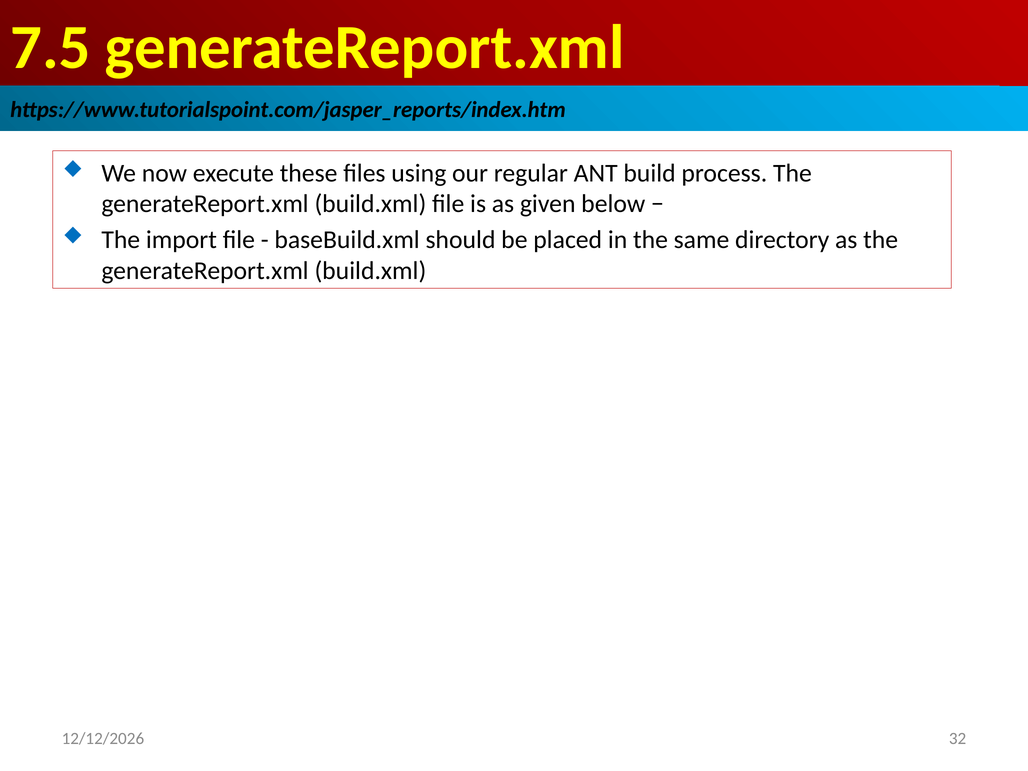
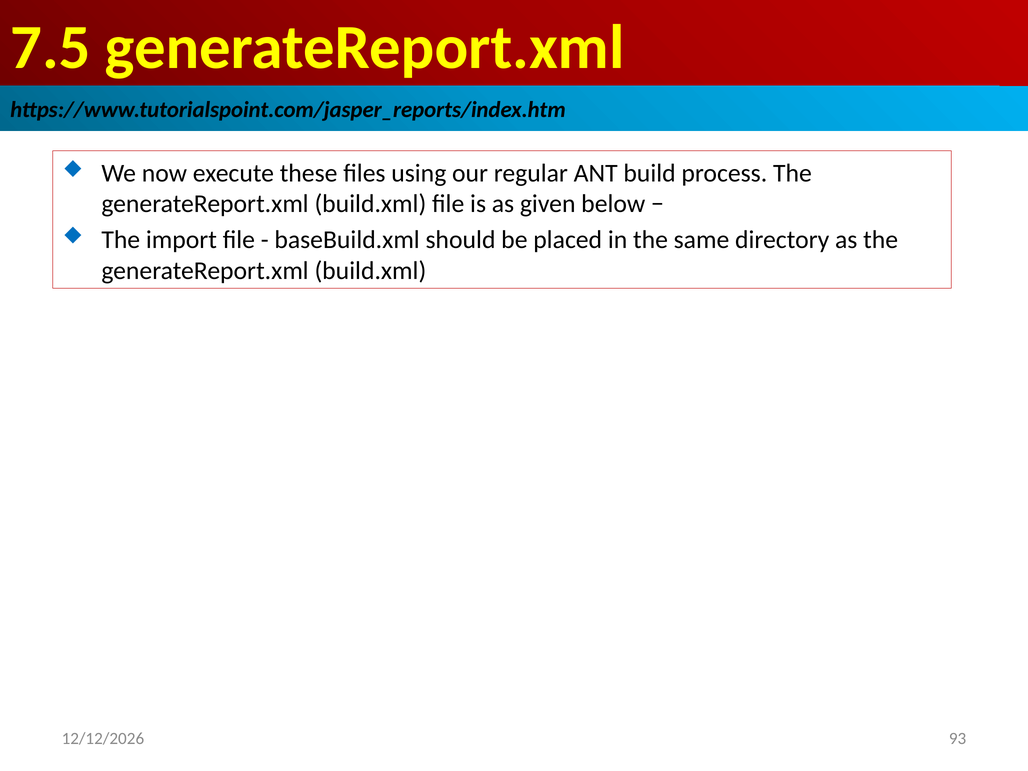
32: 32 -> 93
